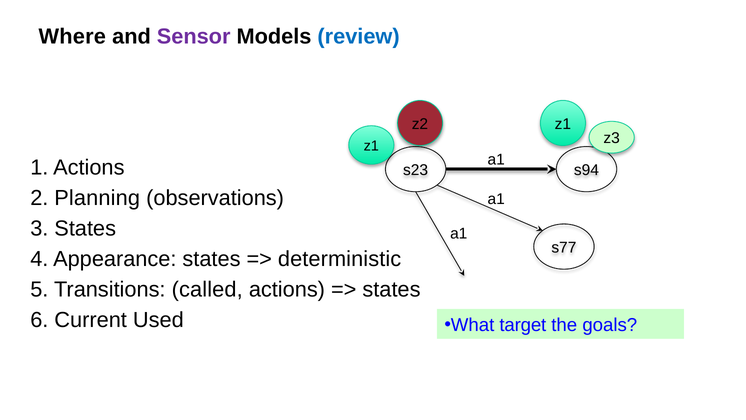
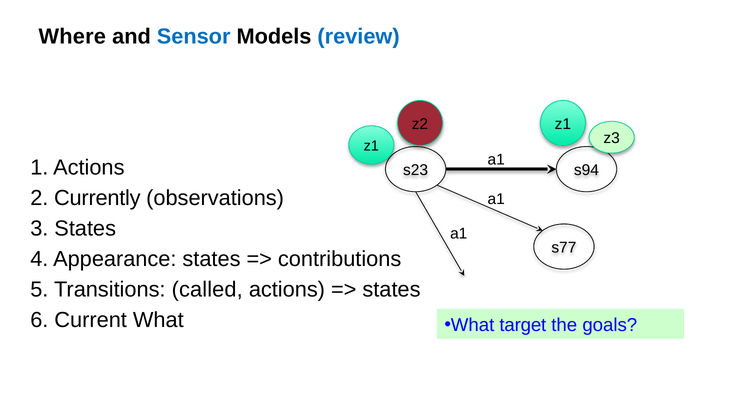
Sensor colour: purple -> blue
Planning: Planning -> Currently
deterministic: deterministic -> contributions
Current Used: Used -> What
